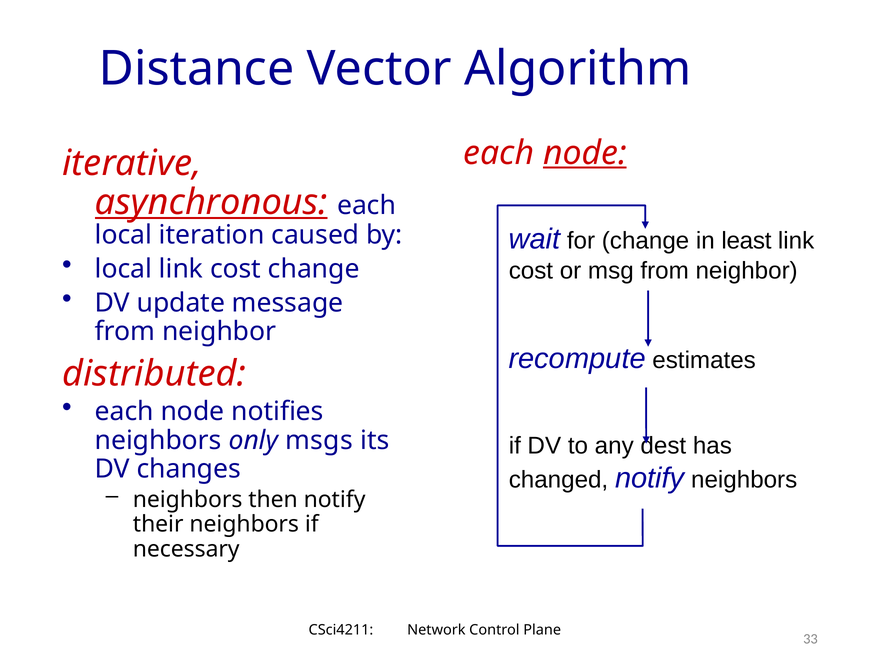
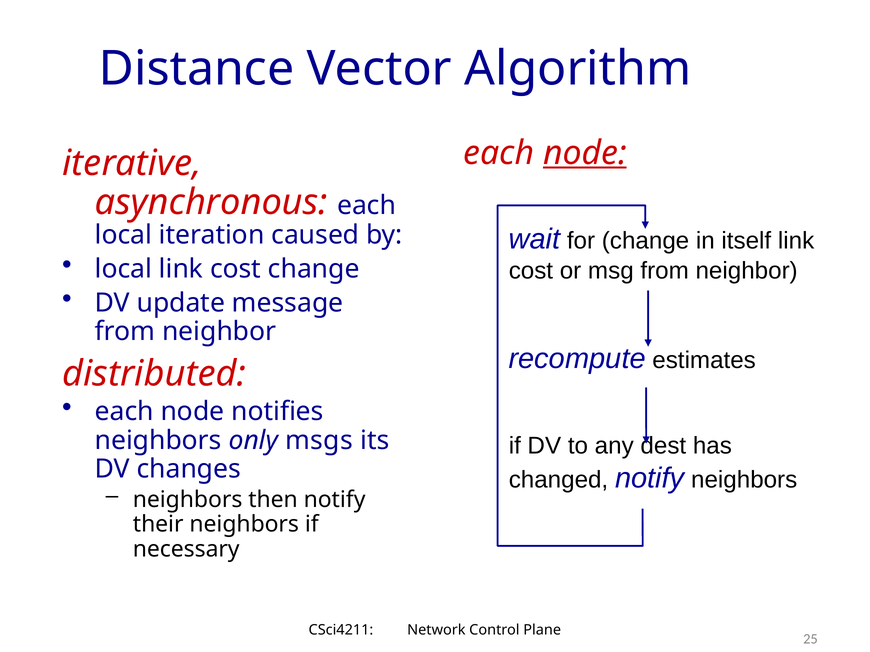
asynchronous underline: present -> none
least: least -> itself
33: 33 -> 25
